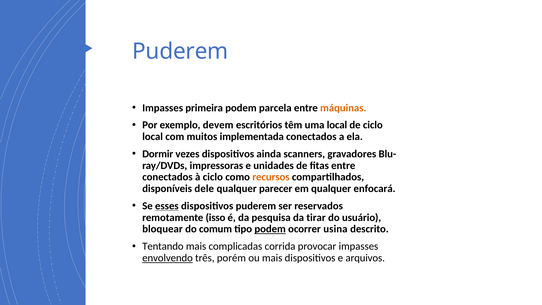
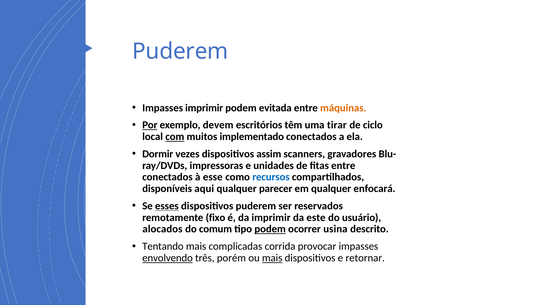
Impasses primeira: primeira -> imprimir
parcela: parcela -> evitada
Por underline: none -> present
uma local: local -> tirar
com underline: none -> present
implementada: implementada -> implementado
ainda: ainda -> assim
à ciclo: ciclo -> esse
recursos colour: orange -> blue
dele: dele -> aqui
isso: isso -> fixo
da pesquisa: pesquisa -> imprimir
tirar: tirar -> este
bloquear: bloquear -> alocados
mais at (272, 258) underline: none -> present
arquivos: arquivos -> retornar
